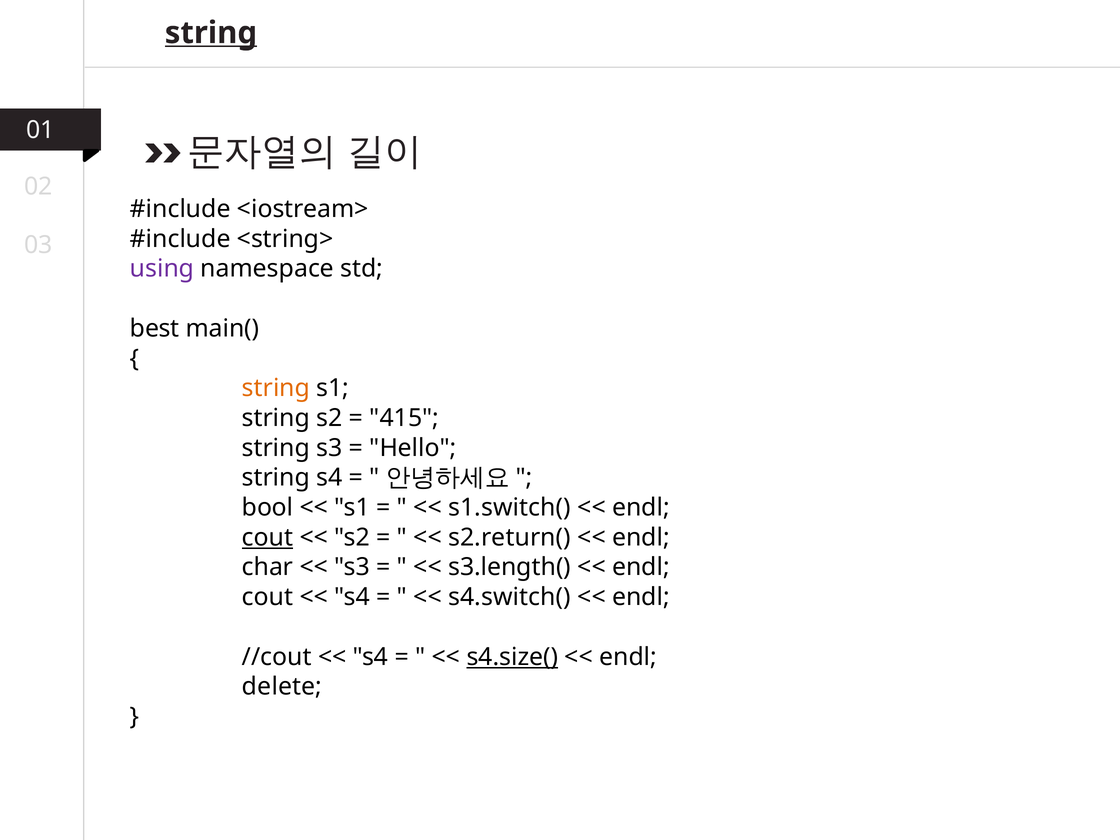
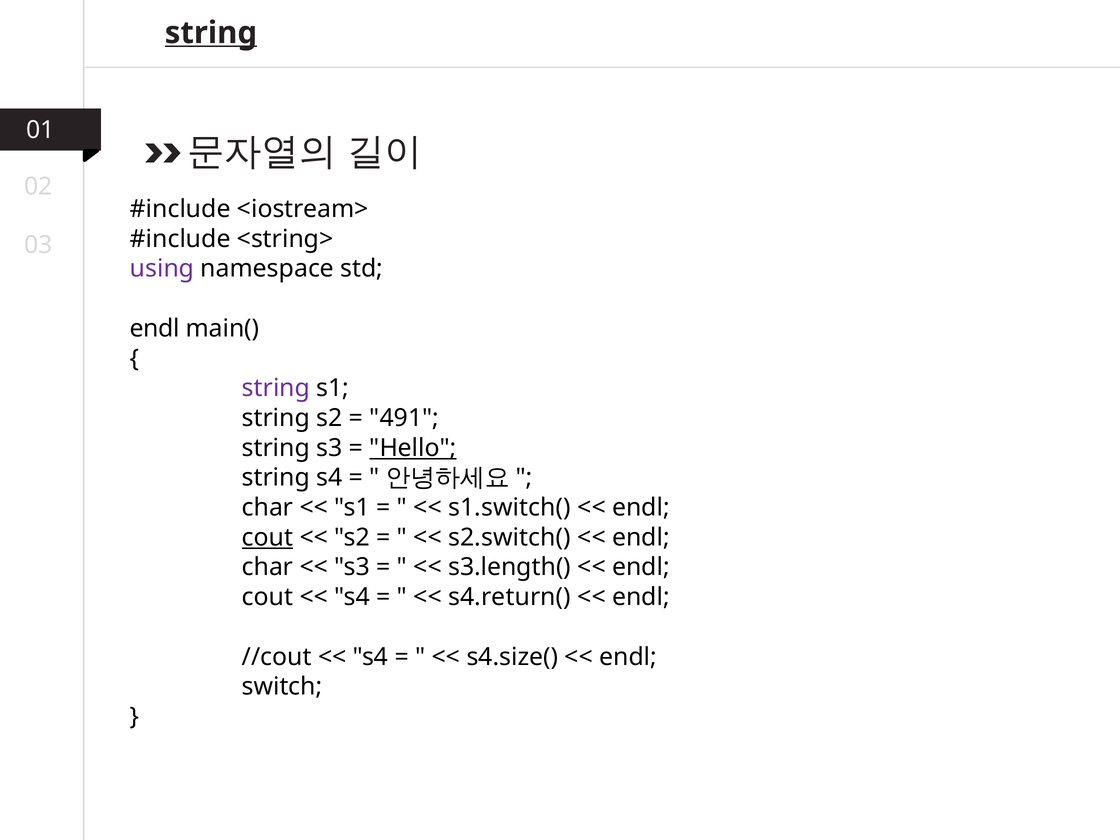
best at (155, 328): best -> endl
string at (276, 388) colour: orange -> purple
415: 415 -> 491
Hello underline: none -> present
bool at (268, 508): bool -> char
s2.return(: s2.return( -> s2.switch(
s4.switch(: s4.switch( -> s4.return(
s4.size( underline: present -> none
delete: delete -> switch
